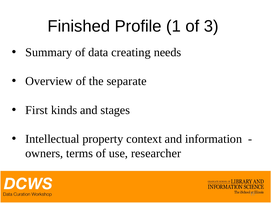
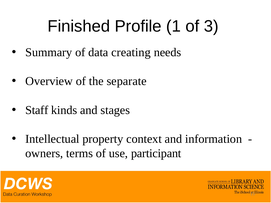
First: First -> Staff
researcher: researcher -> participant
